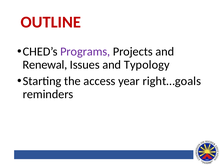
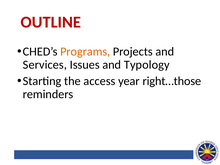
Programs colour: purple -> orange
Renewal: Renewal -> Services
right…goals: right…goals -> right…those
